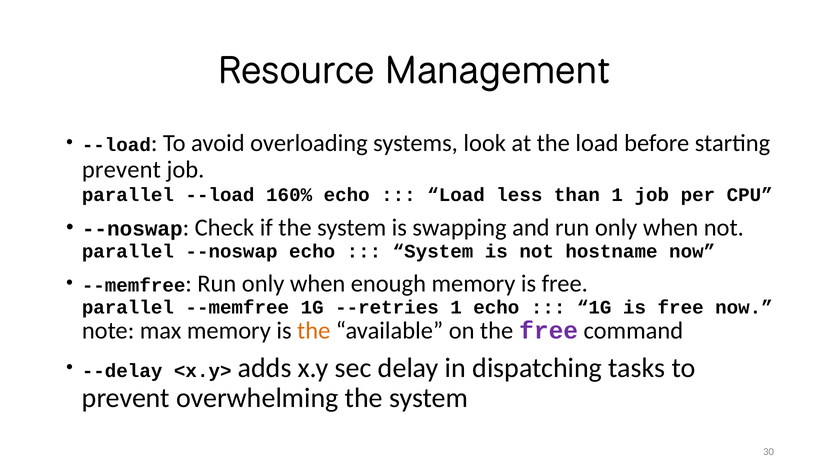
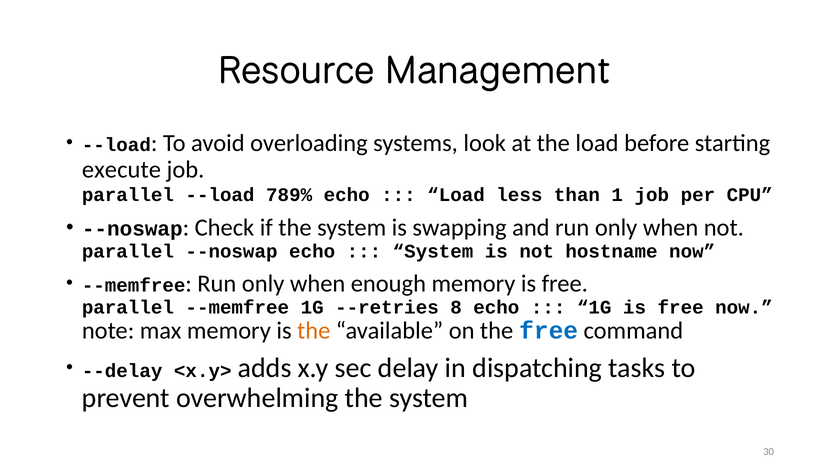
prevent at (121, 170): prevent -> execute
160%: 160% -> 789%
--retries 1: 1 -> 8
free at (549, 330) colour: purple -> blue
